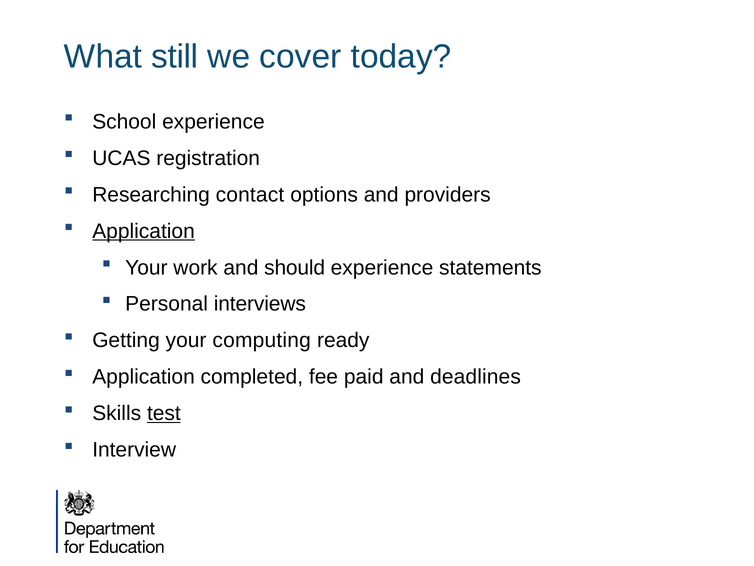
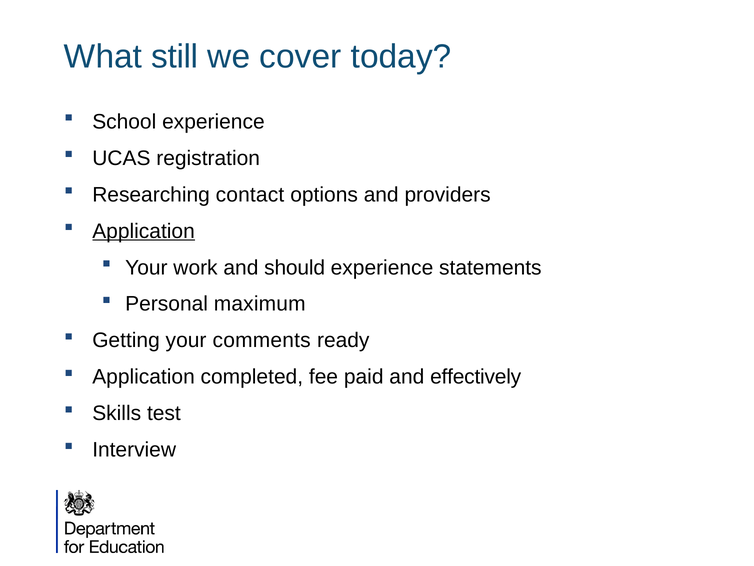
interviews: interviews -> maximum
computing: computing -> comments
deadlines: deadlines -> effectively
test underline: present -> none
